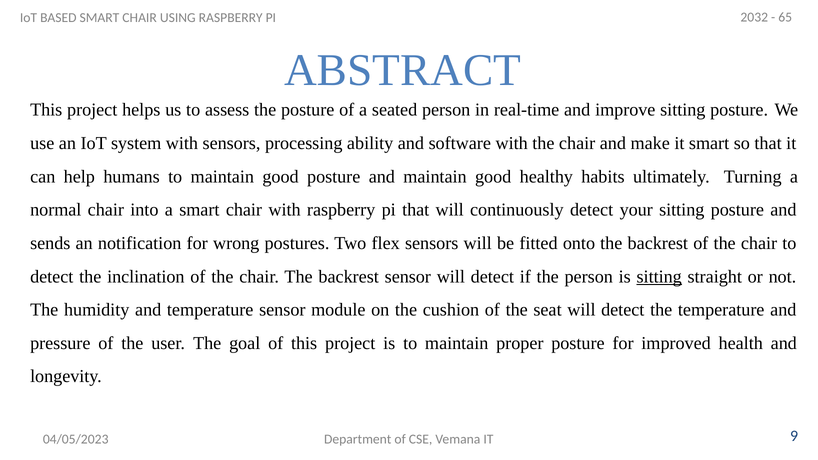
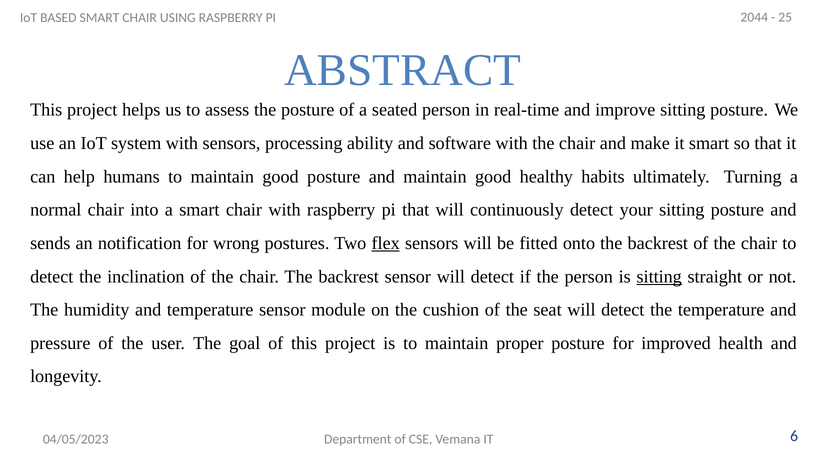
2032: 2032 -> 2044
65: 65 -> 25
flex underline: none -> present
9: 9 -> 6
